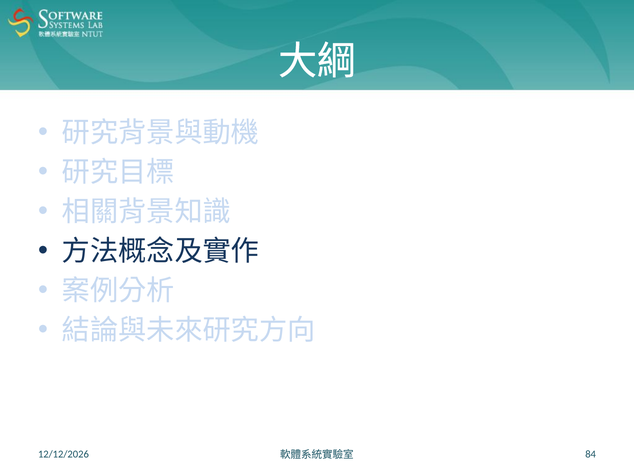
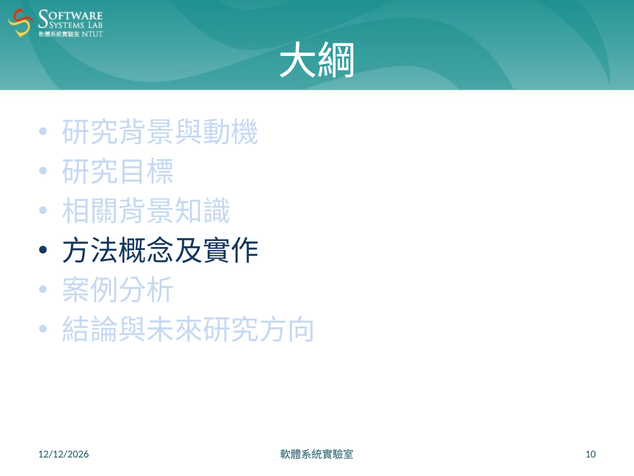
84: 84 -> 10
